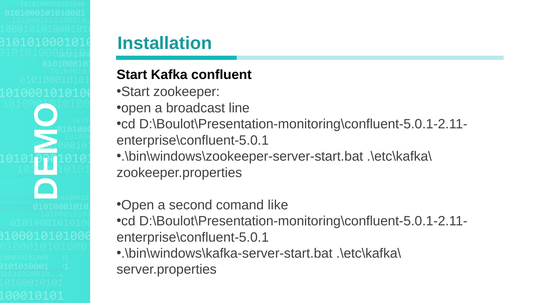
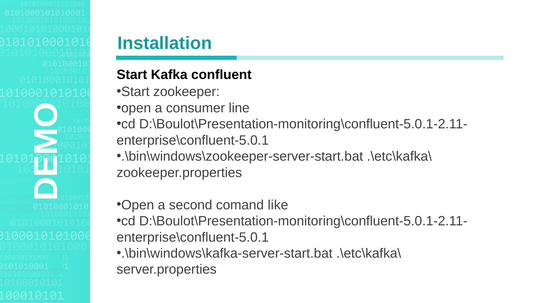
broadcast: broadcast -> consumer
